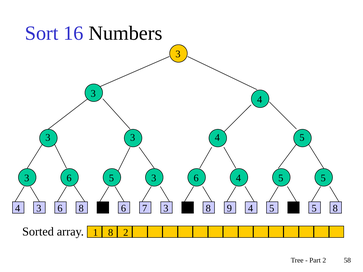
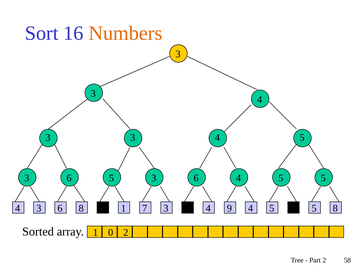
Numbers colour: black -> orange
1 6: 6 -> 1
2 8: 8 -> 4
1 8: 8 -> 0
